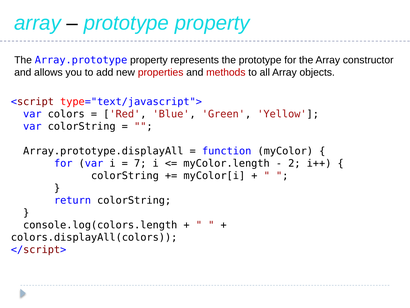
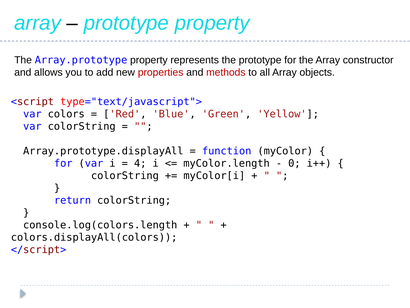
7: 7 -> 4
2: 2 -> 0
